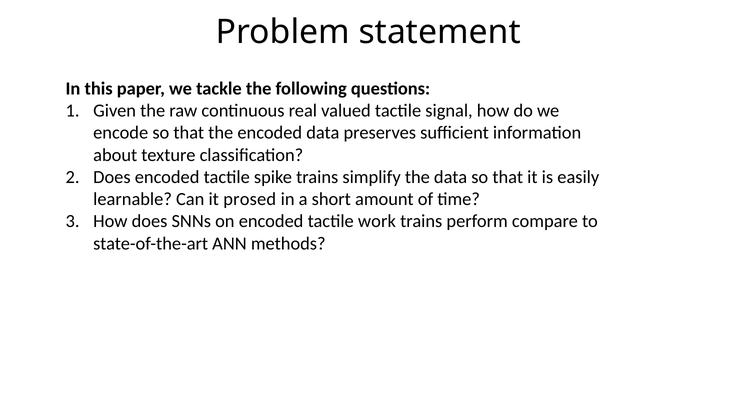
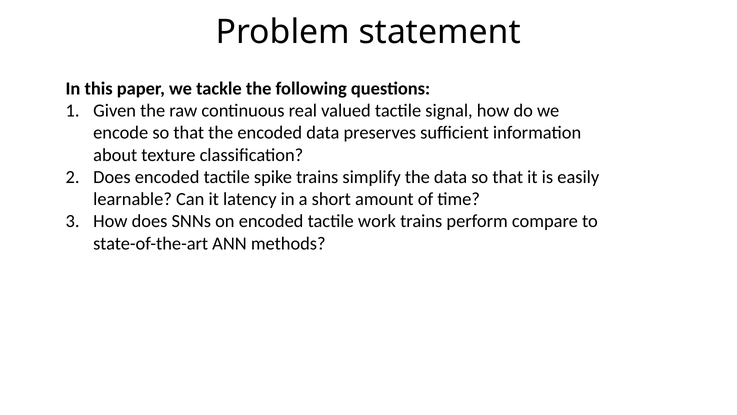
prosed: prosed -> latency
